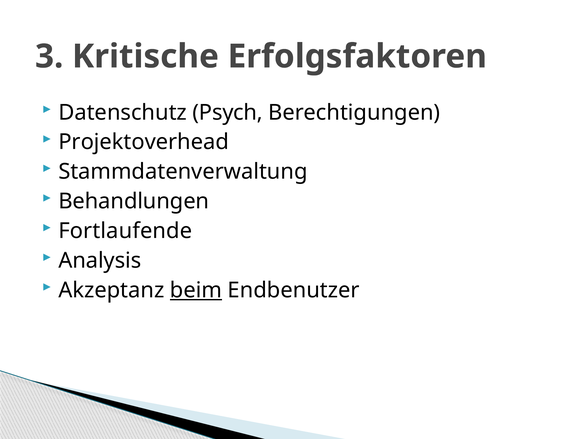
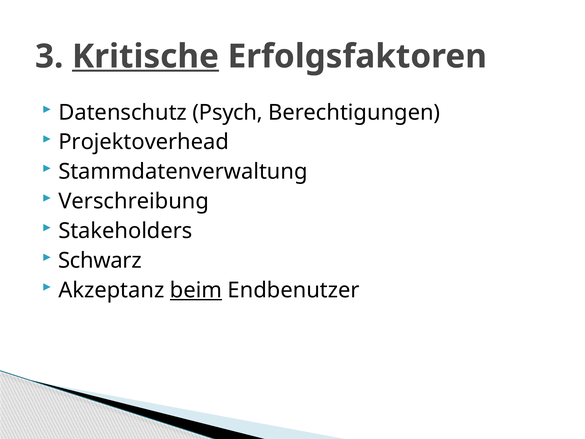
Kritische underline: none -> present
Behandlungen: Behandlungen -> Verschreibung
Fortlaufende: Fortlaufende -> Stakeholders
Analysis: Analysis -> Schwarz
